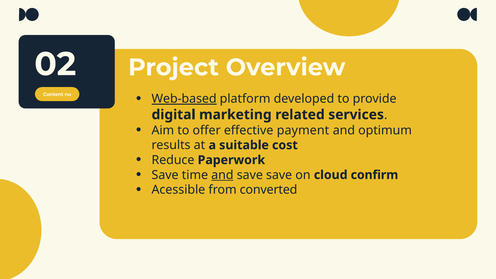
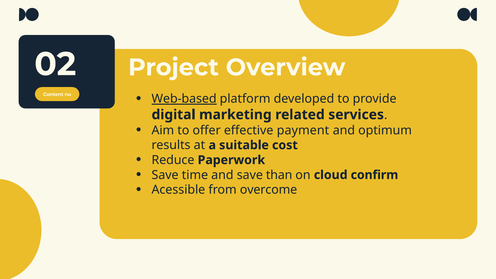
and at (222, 175) underline: present -> none
save save: save -> than
converted: converted -> overcome
